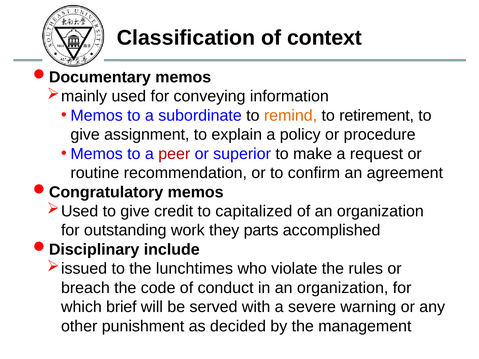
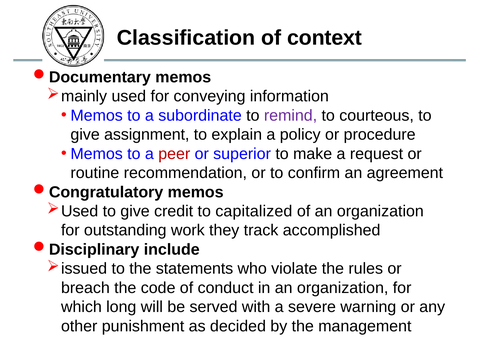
remind colour: orange -> purple
retirement: retirement -> courteous
parts: parts -> track
lunchtimes: lunchtimes -> statements
brief: brief -> long
